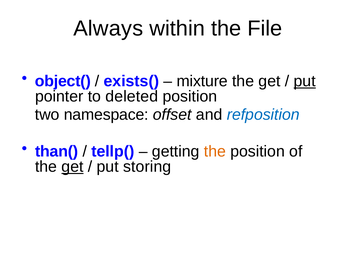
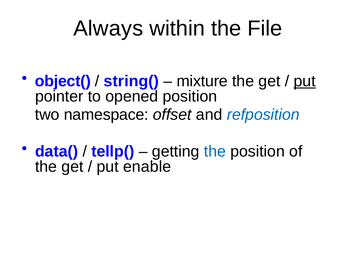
exists(: exists( -> string(
deleted: deleted -> opened
than(: than( -> data(
the at (215, 151) colour: orange -> blue
get at (72, 167) underline: present -> none
storing: storing -> enable
